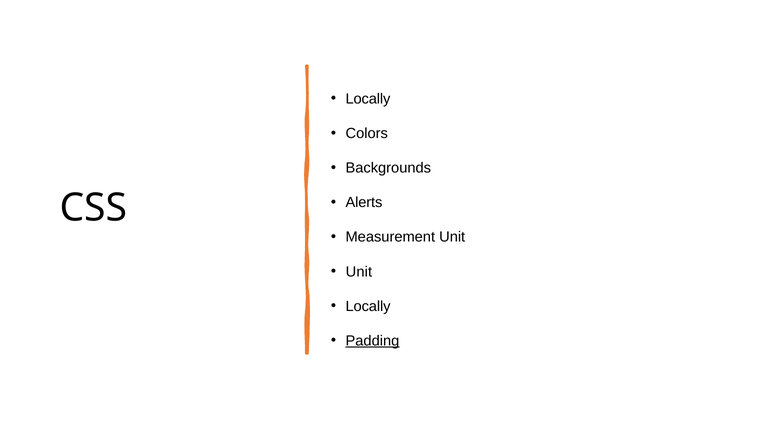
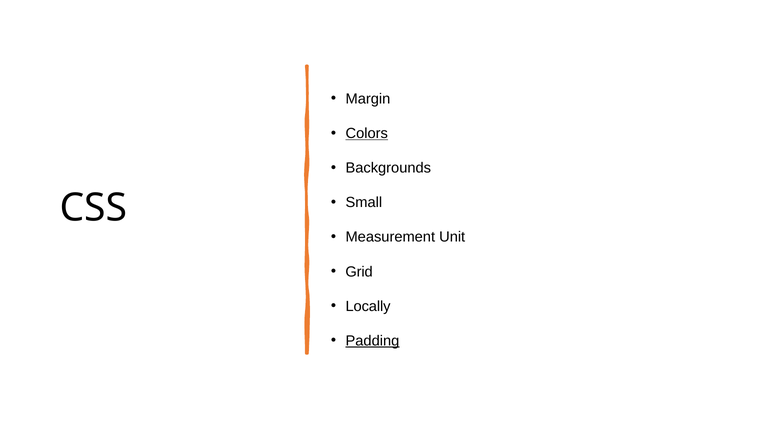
Locally at (368, 99): Locally -> Margin
Colors underline: none -> present
Alerts: Alerts -> Small
Unit at (359, 272): Unit -> Grid
